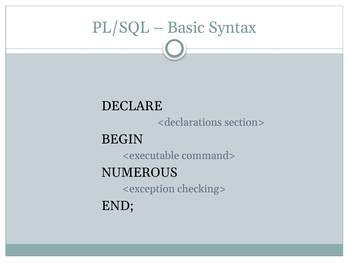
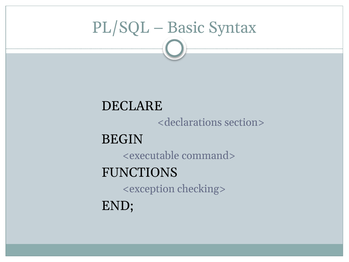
NUMEROUS: NUMEROUS -> FUNCTIONS
